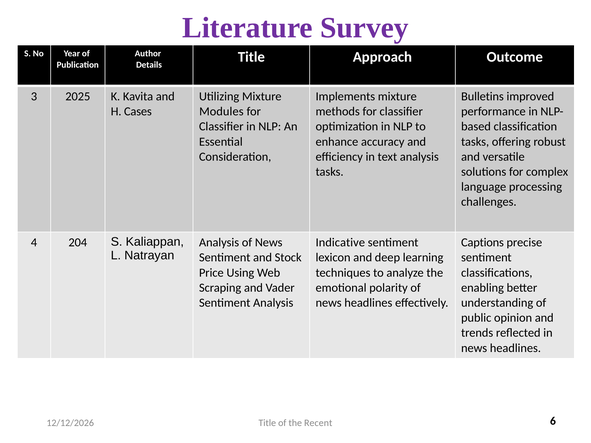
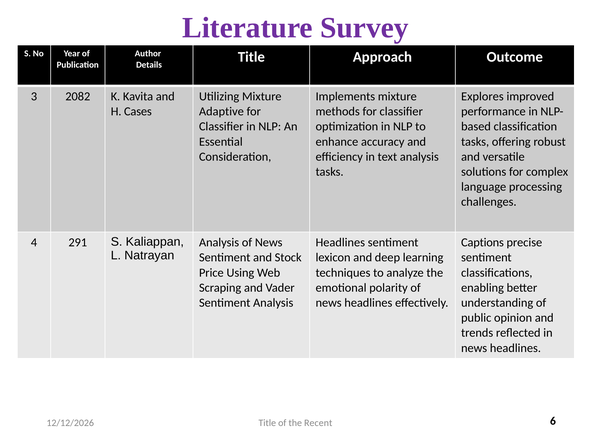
2025: 2025 -> 2082
Bulletins: Bulletins -> Explores
Modules: Modules -> Adaptive
204: 204 -> 291
Indicative at (340, 243): Indicative -> Headlines
